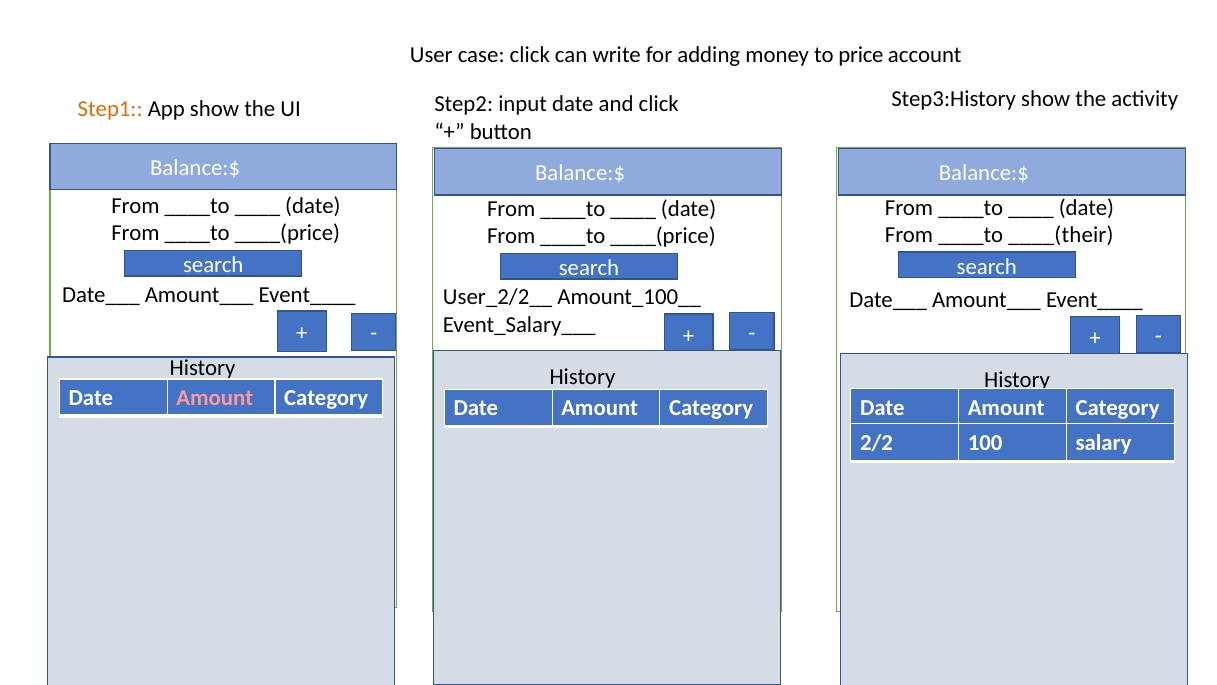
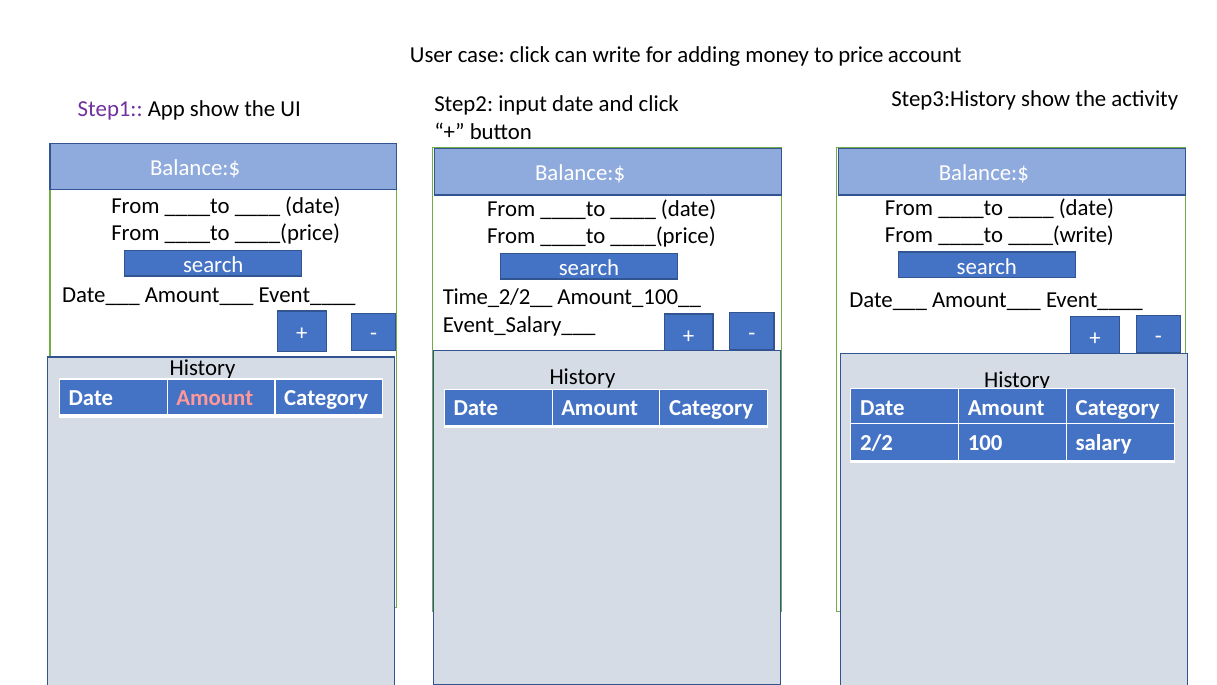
Step1 colour: orange -> purple
____(their: ____(their -> ____(write
User_2/2__: User_2/2__ -> Time_2/2__
